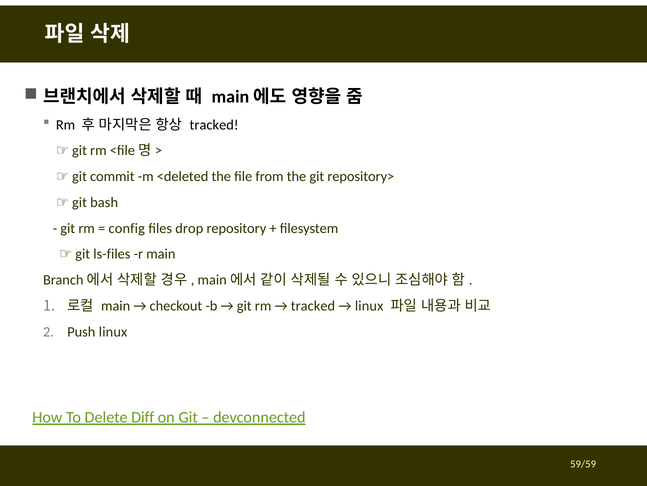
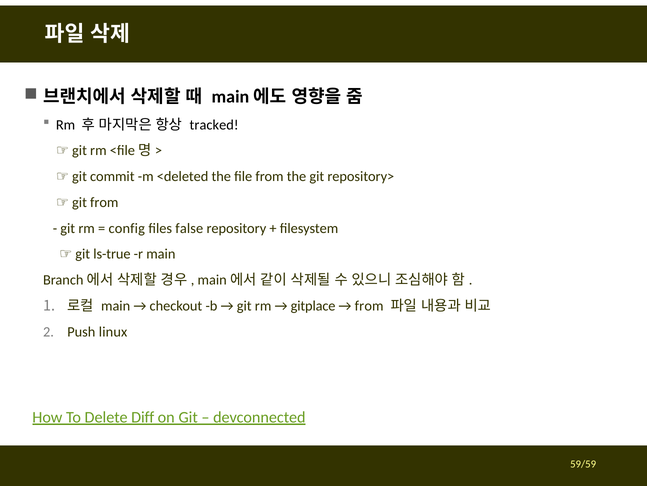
bash at (104, 202): bash -> from
drop: drop -> false
ls-files: ls-files -> ls-true
tracked at (313, 306): tracked -> gitplace
linux at (369, 306): linux -> from
